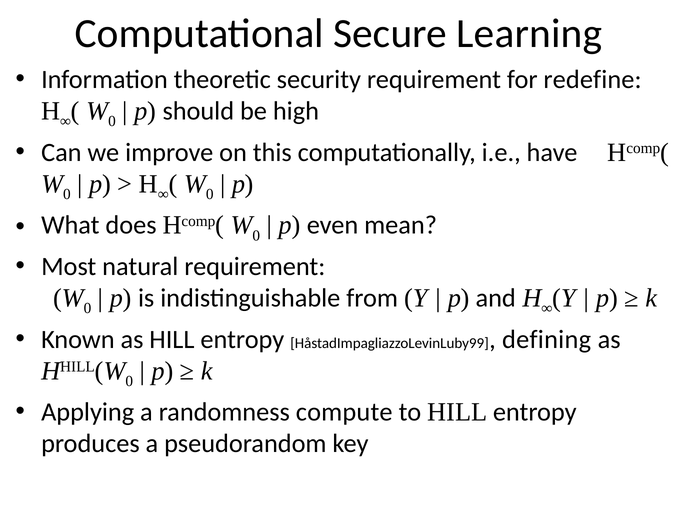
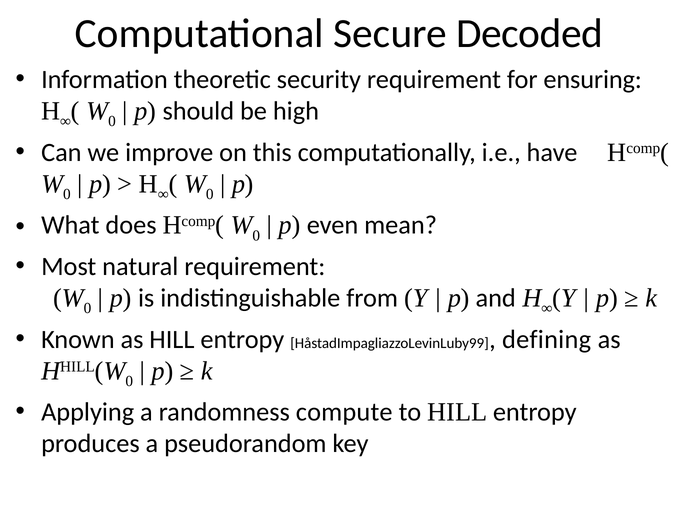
Learning: Learning -> Decoded
redefine: redefine -> ensuring
